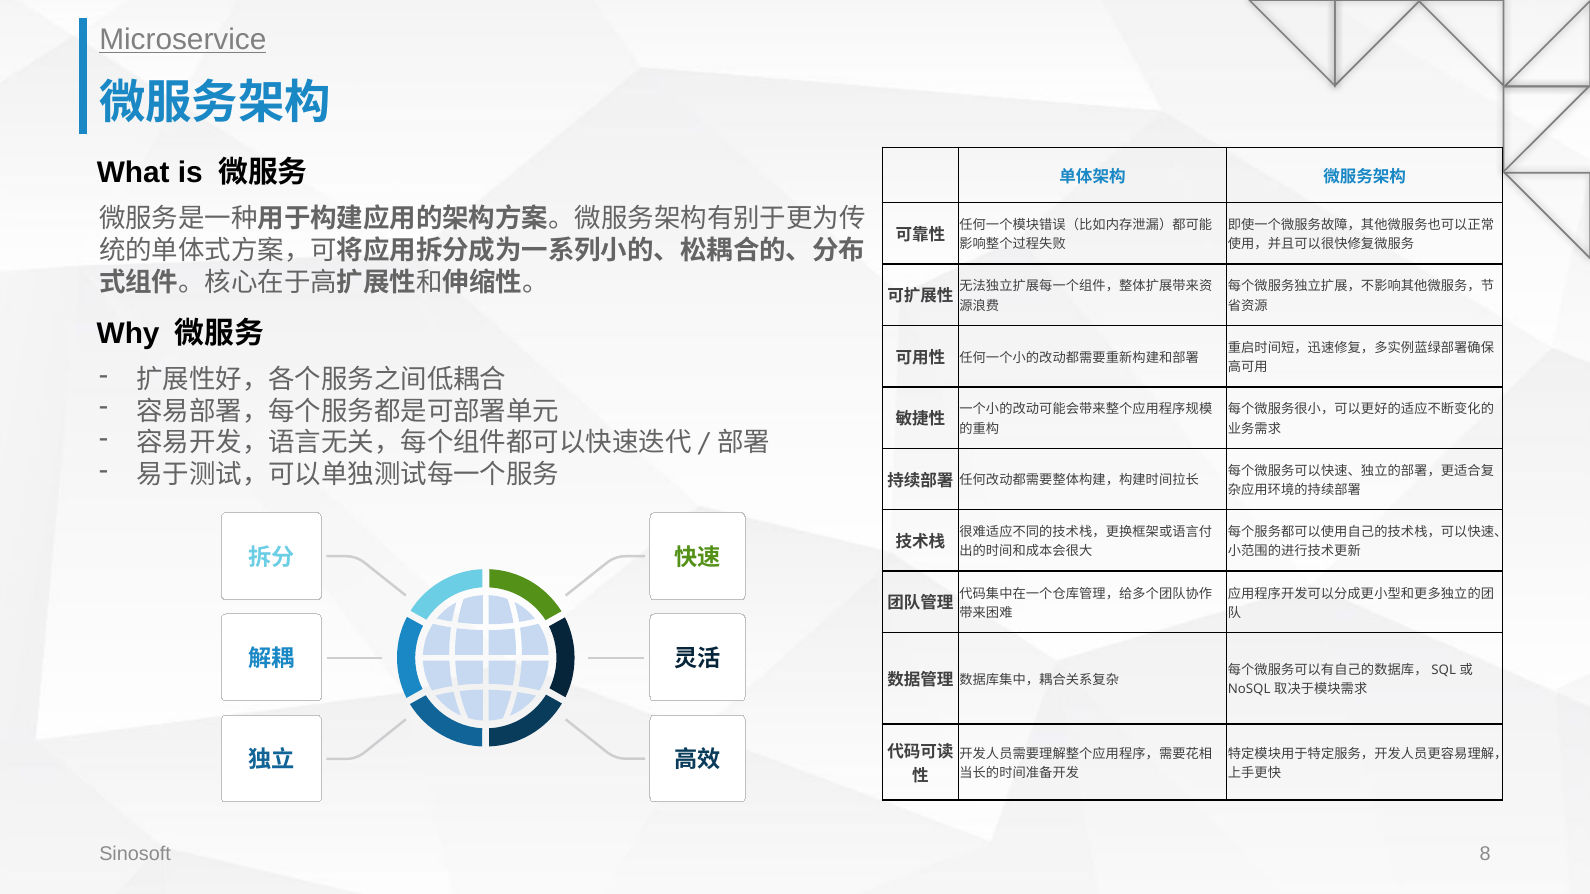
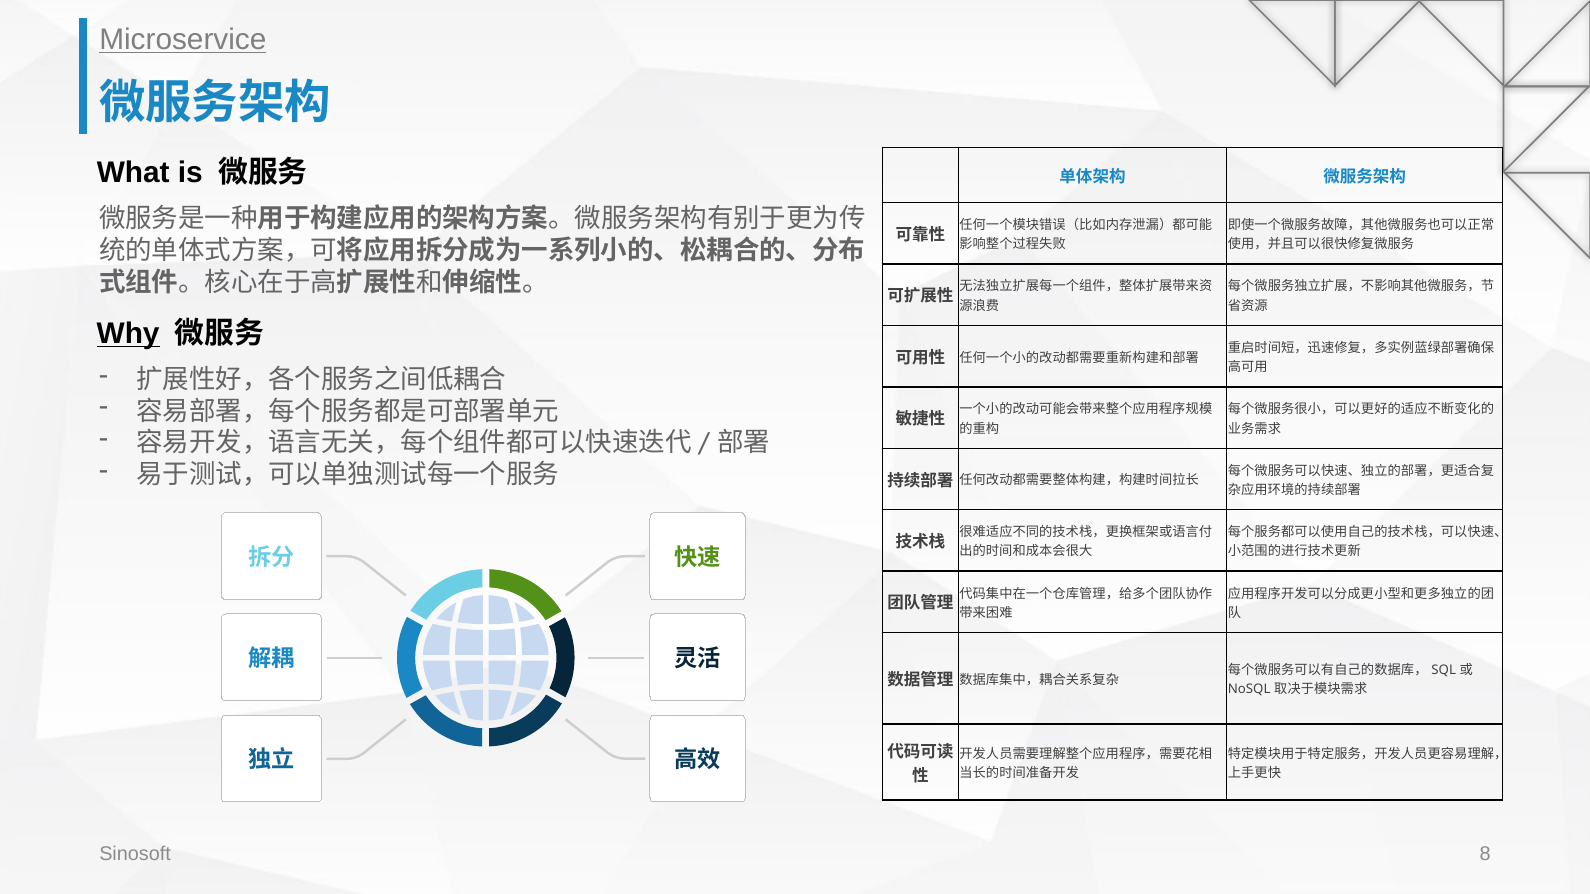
Why underline: none -> present
